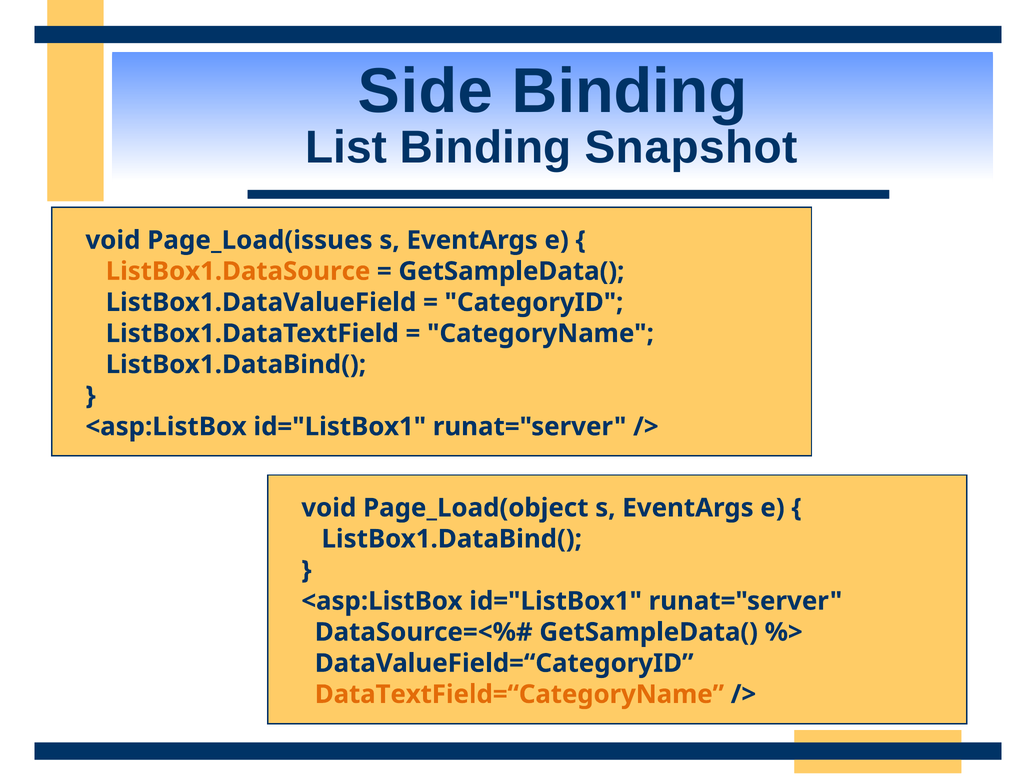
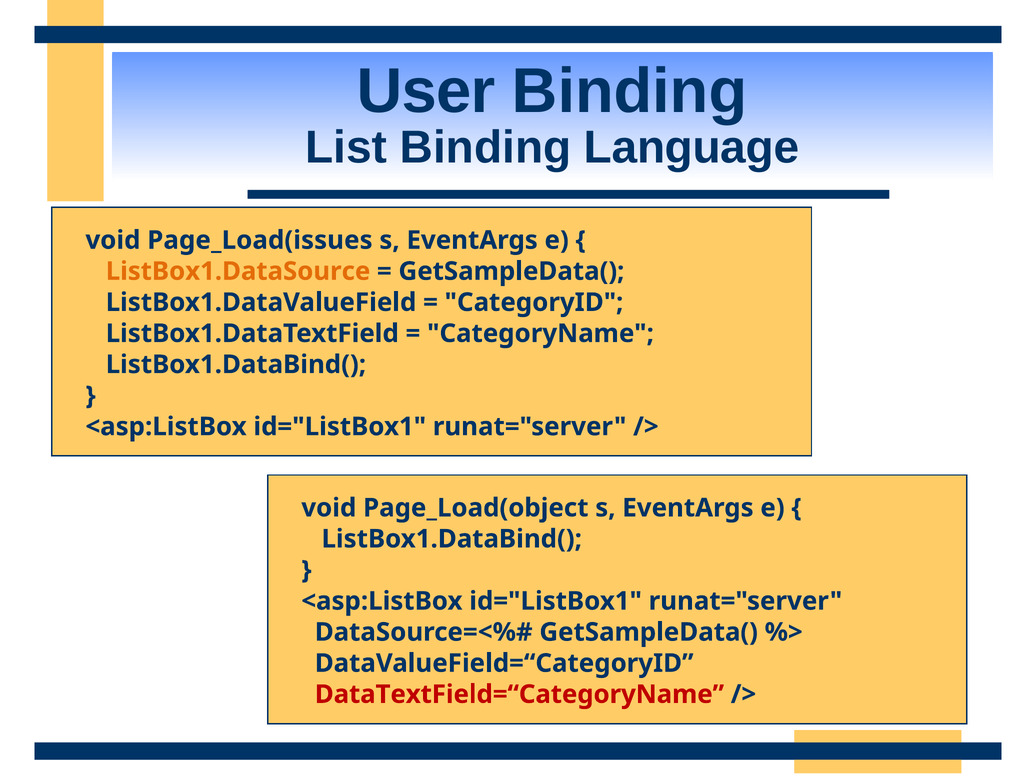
Side: Side -> User
Snapshot: Snapshot -> Language
DataTextField=“CategoryName colour: orange -> red
